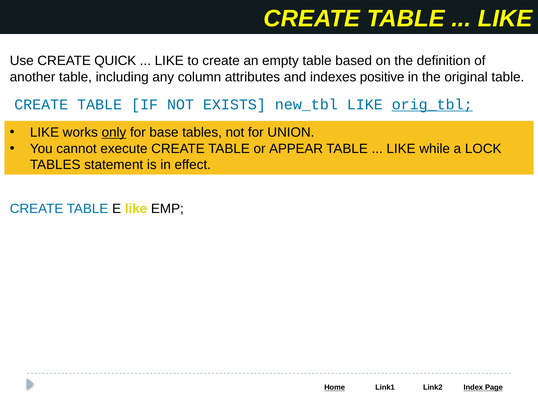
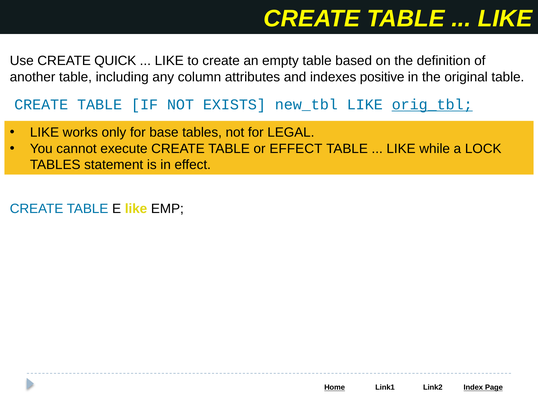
only underline: present -> none
UNION: UNION -> LEGAL
or APPEAR: APPEAR -> EFFECT
